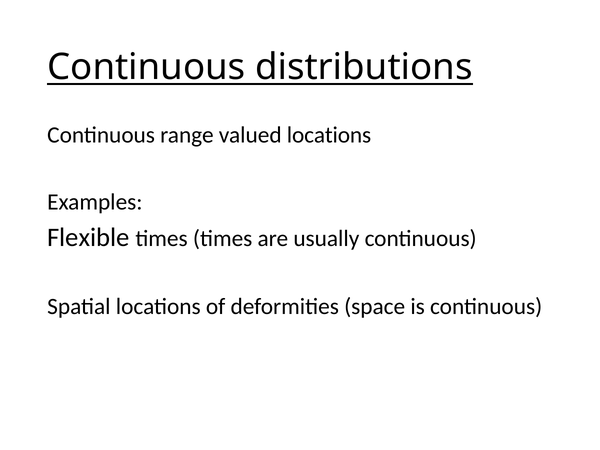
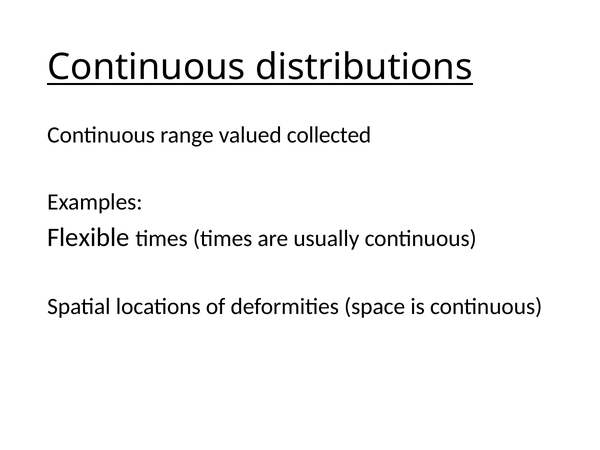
valued locations: locations -> collected
